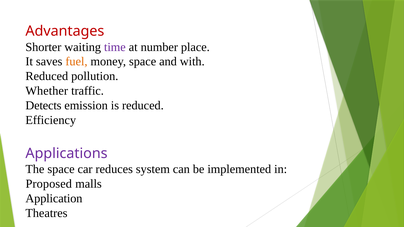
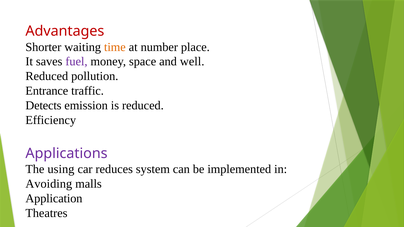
time colour: purple -> orange
fuel colour: orange -> purple
with: with -> well
Whether: Whether -> Entrance
The space: space -> using
Proposed: Proposed -> Avoiding
